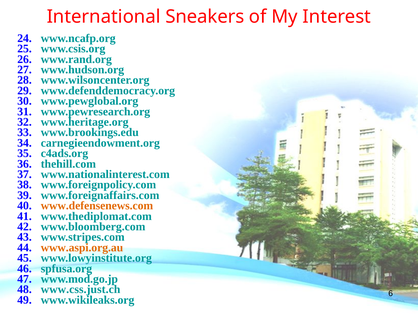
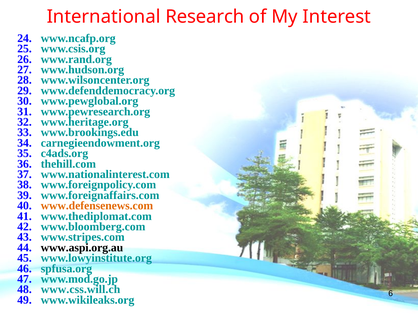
Sneakers: Sneakers -> Research
www.aspi.org.au colour: orange -> black
www.css.just.ch: www.css.just.ch -> www.css.will.ch
